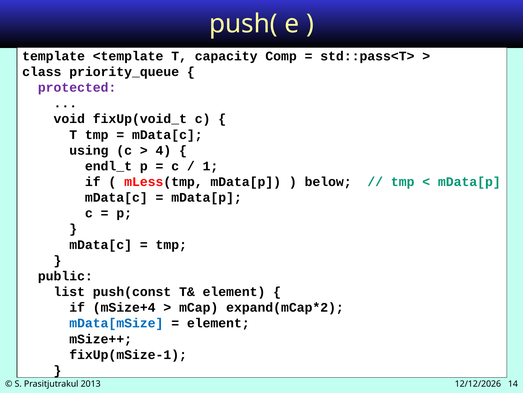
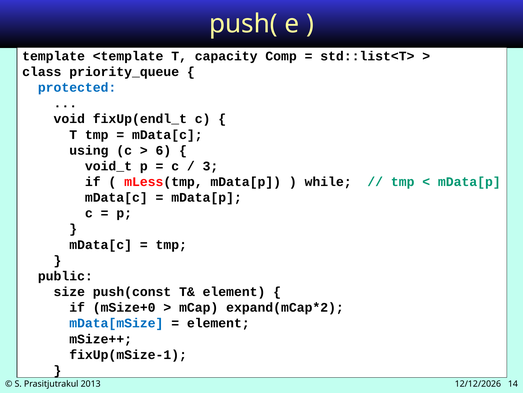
std::pass<T>: std::pass<T> -> std::list<T>
protected colour: purple -> blue
fixUp(void_t: fixUp(void_t -> fixUp(endl_t
4: 4 -> 6
endl_t: endl_t -> void_t
1: 1 -> 3
below: below -> while
list: list -> size
mSize+4: mSize+4 -> mSize+0
